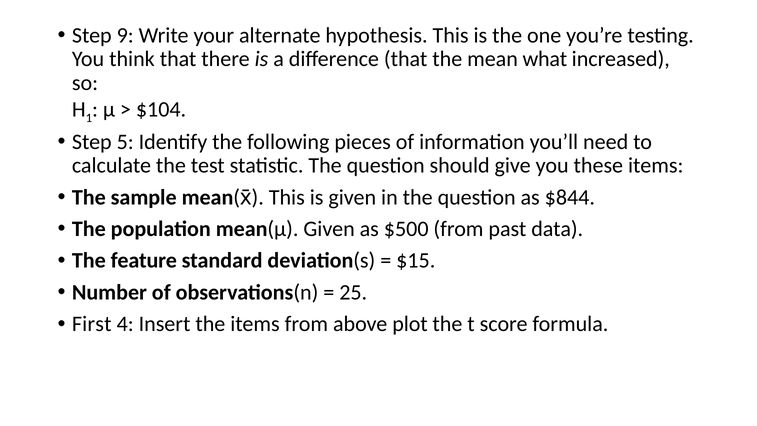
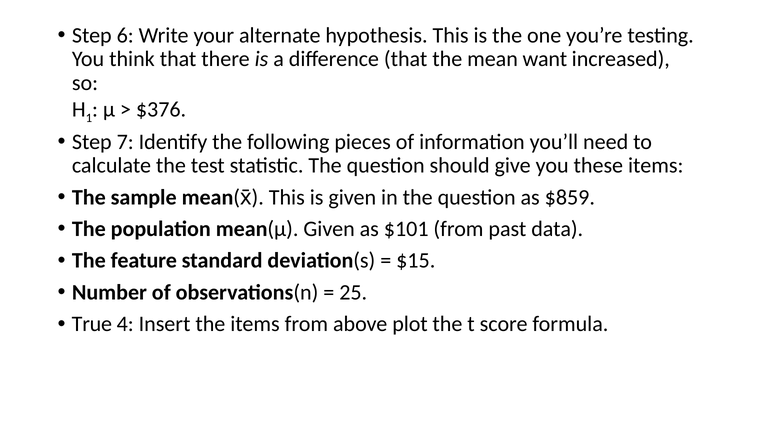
9: 9 -> 6
what: what -> want
$104: $104 -> $376
5: 5 -> 7
$844: $844 -> $859
$500: $500 -> $101
First: First -> True
